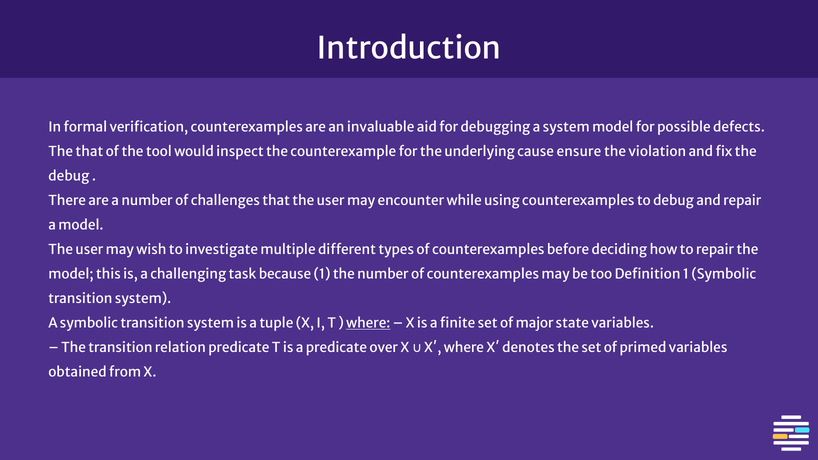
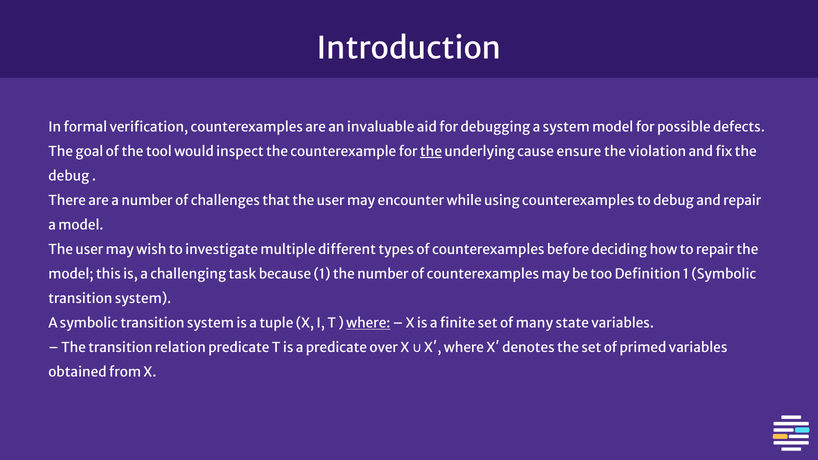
The that: that -> goal
the at (431, 152) underline: none -> present
major: major -> many
